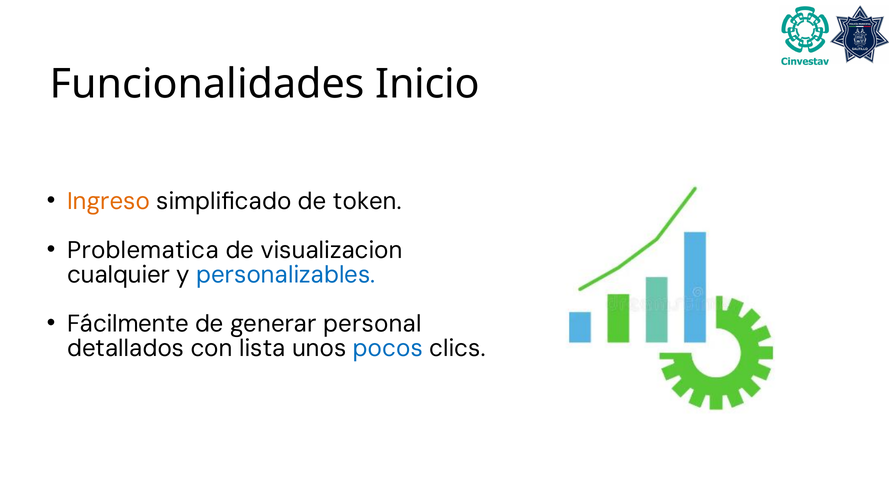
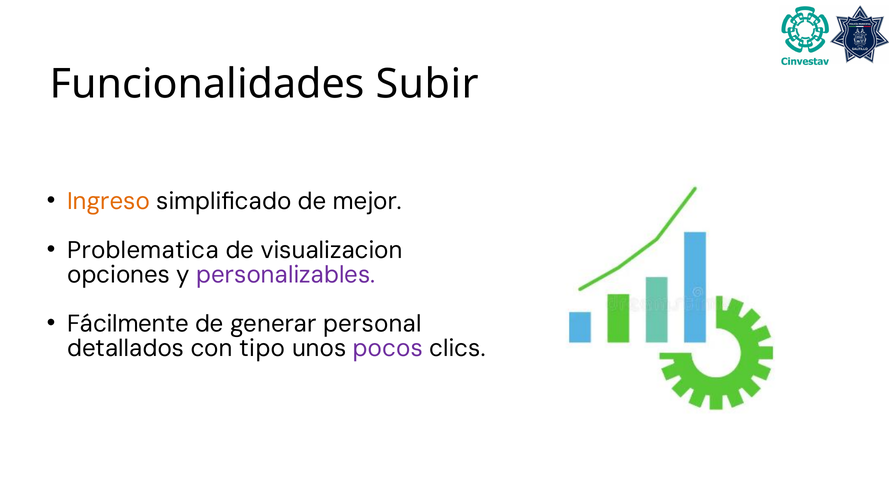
Inicio: Inicio -> Subir
token: token -> mejor
cualquier: cualquier -> opciones
personalizables colour: blue -> purple
lista: lista -> tipo
pocos colour: blue -> purple
